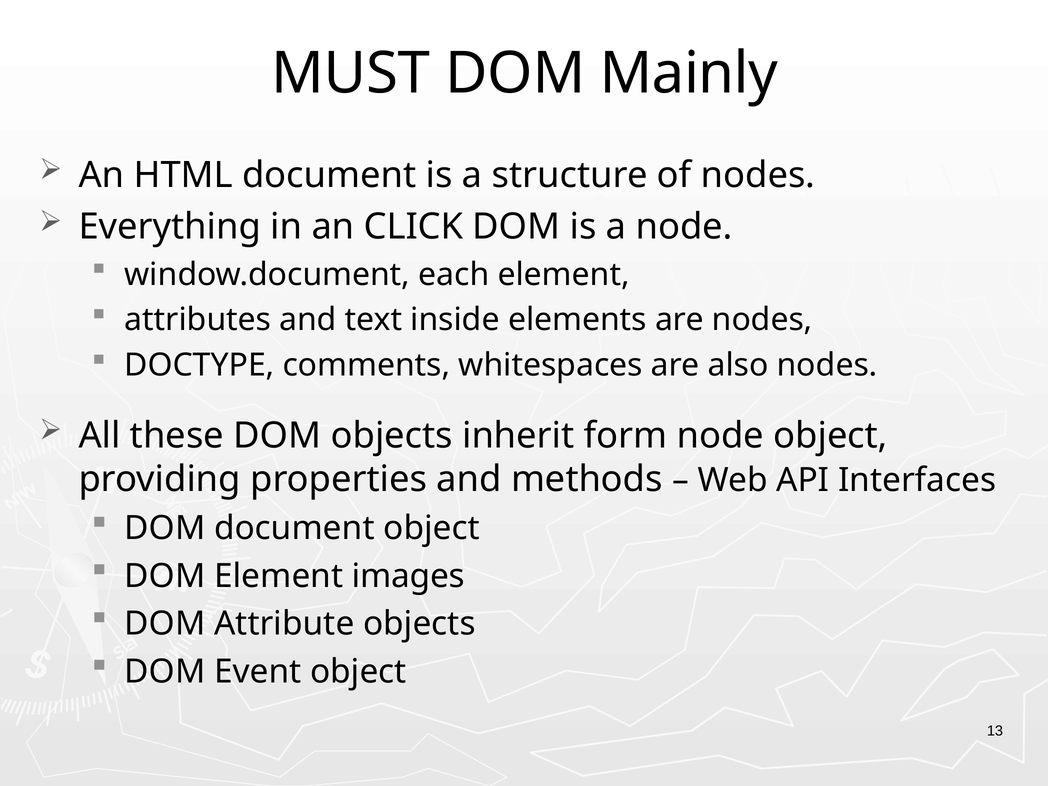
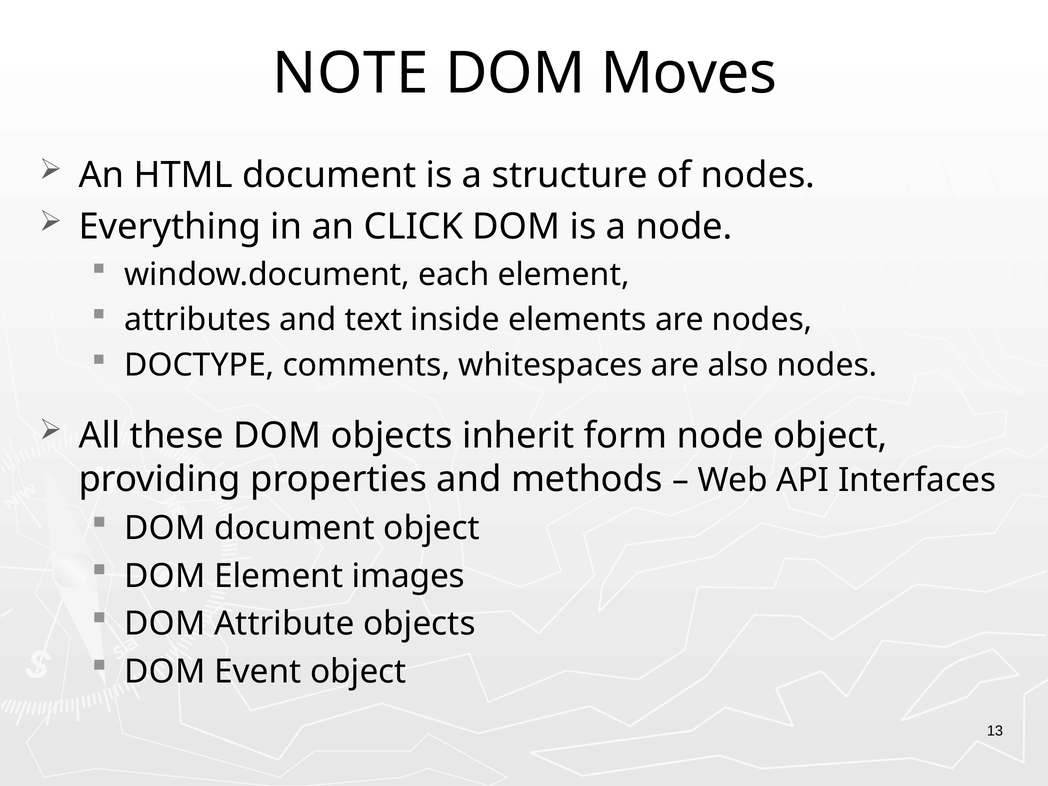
MUST: MUST -> NOTE
Mainly: Mainly -> Moves
